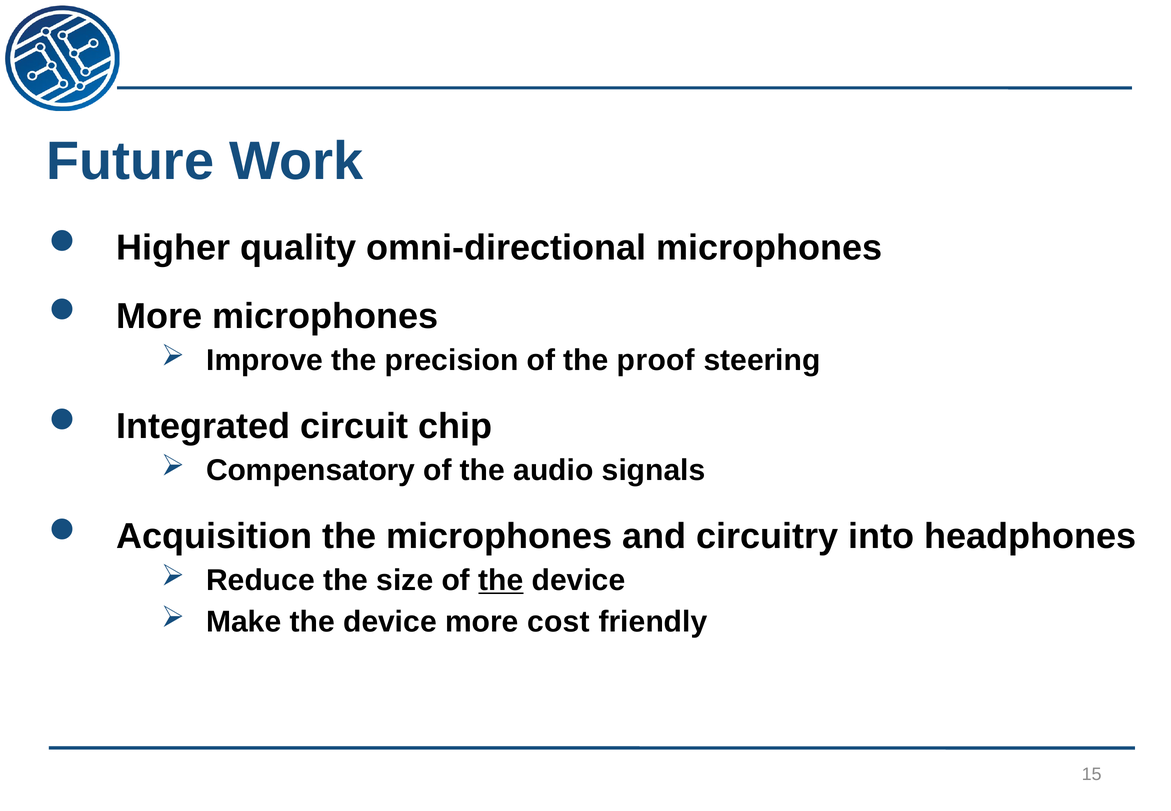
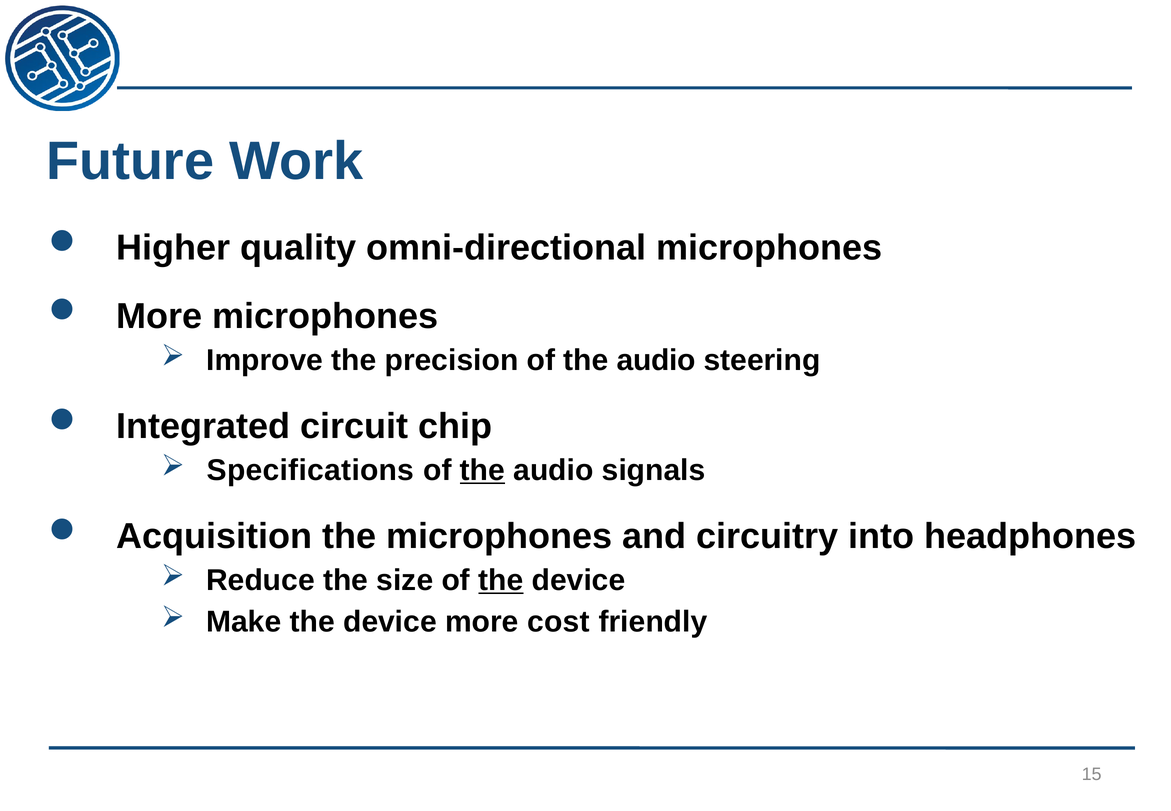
precision of the proof: proof -> audio
Compensatory: Compensatory -> Specifications
the at (482, 470) underline: none -> present
